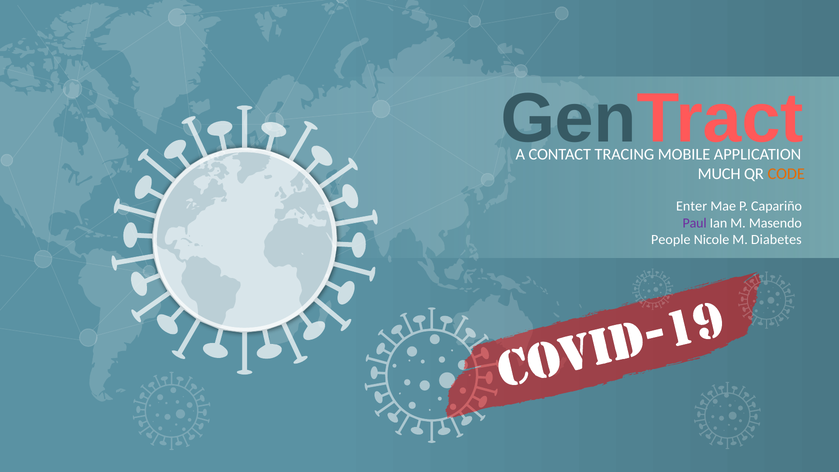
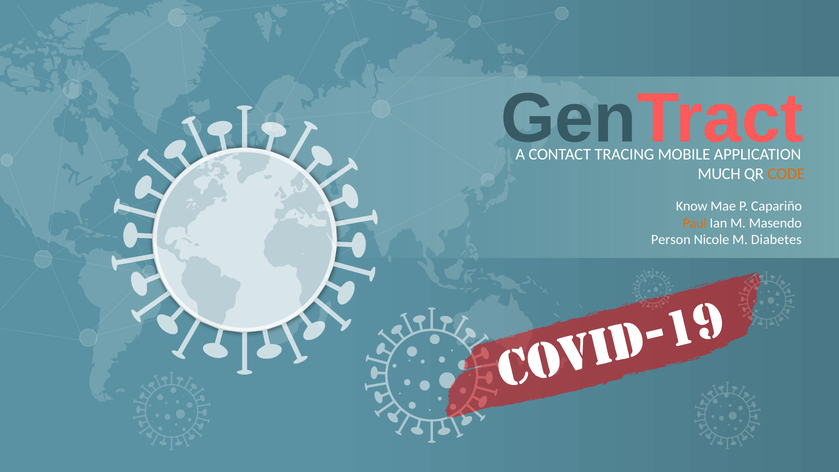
Enter: Enter -> Know
Paul colour: purple -> orange
People: People -> Person
